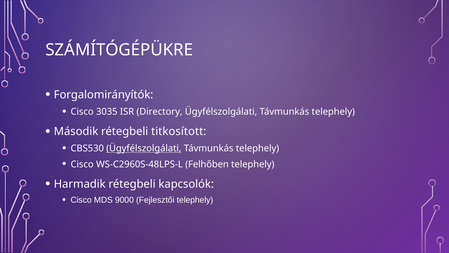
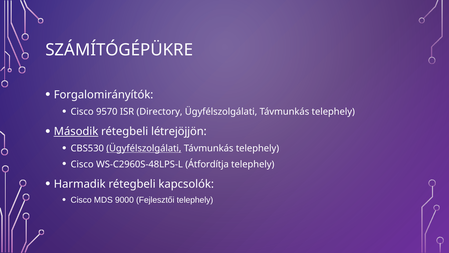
3035: 3035 -> 9570
Második underline: none -> present
titkosított: titkosított -> létrejöjjön
Felhőben: Felhőben -> Átfordítja
